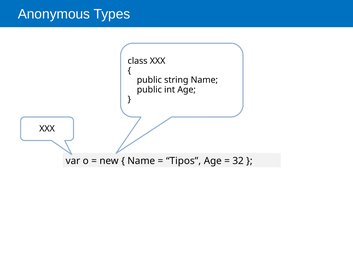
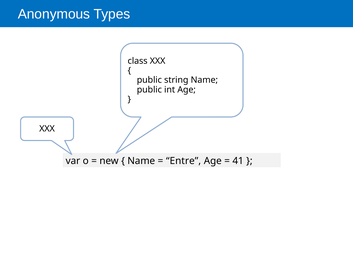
Tipos: Tipos -> Entre
32: 32 -> 41
